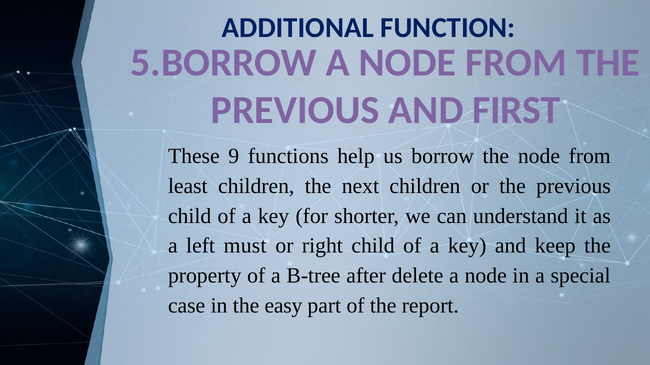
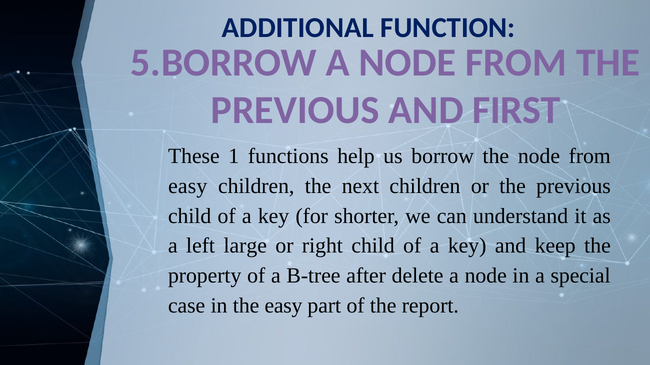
9: 9 -> 1
least at (188, 186): least -> easy
must: must -> large
